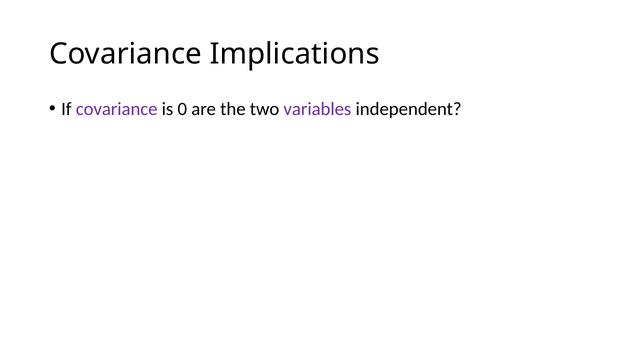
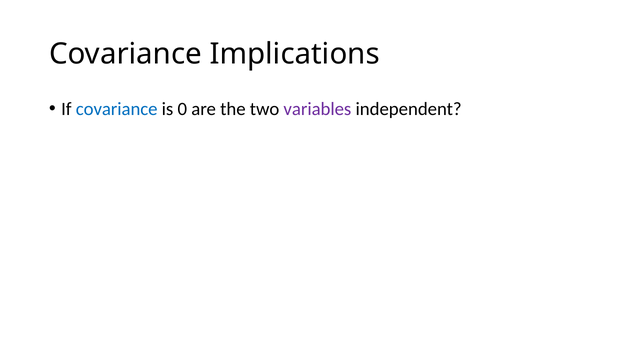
covariance at (117, 109) colour: purple -> blue
